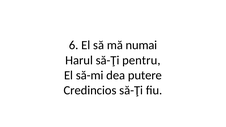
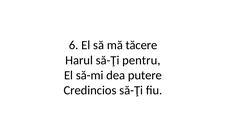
numai: numai -> tăcere
